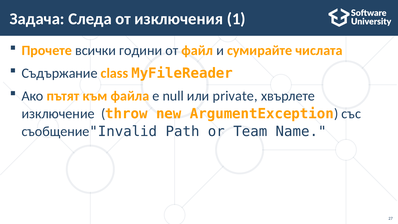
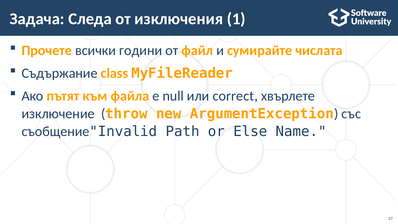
private: private -> correct
Team: Team -> Else
